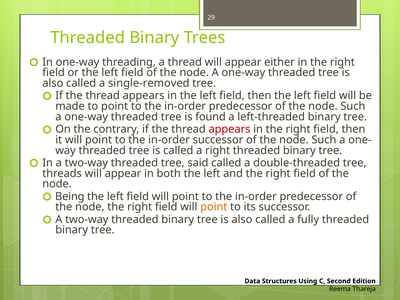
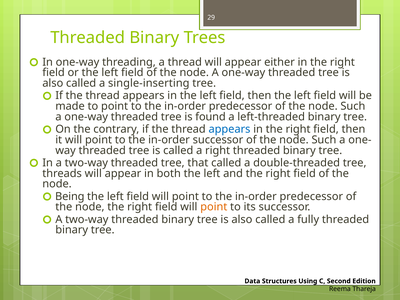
single-removed: single-removed -> single-inserting
appears at (229, 129) colour: red -> blue
said: said -> that
